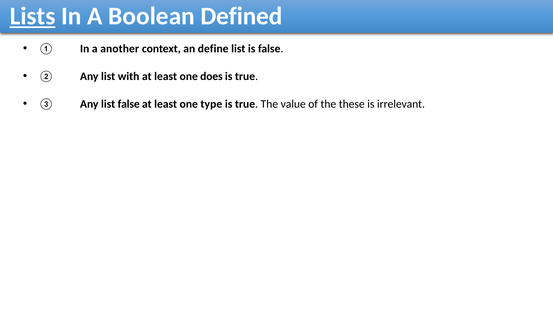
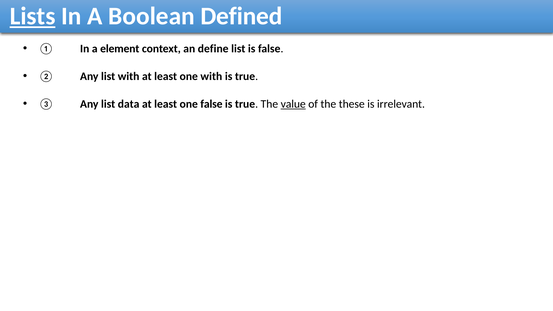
another: another -> element
one does: does -> with
list false: false -> data
one type: type -> false
value underline: none -> present
